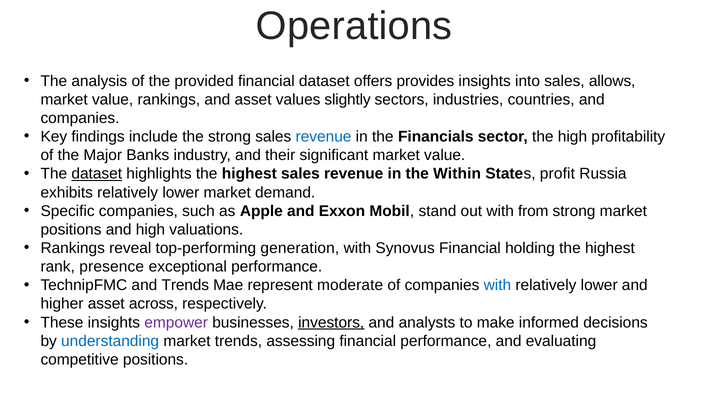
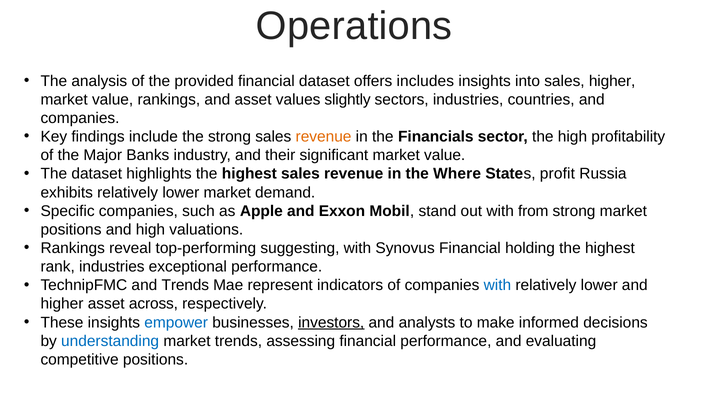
provides: provides -> includes
sales allows: allows -> higher
revenue at (324, 137) colour: blue -> orange
dataset at (97, 174) underline: present -> none
Within: Within -> Where
generation: generation -> suggesting
rank presence: presence -> industries
moderate: moderate -> indicators
empower colour: purple -> blue
